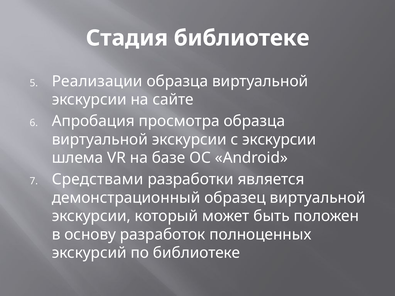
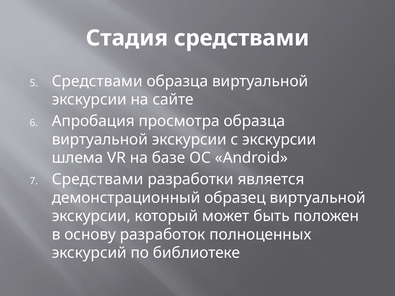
Стадия библиотеке: библиотеке -> средствами
Реализации at (97, 81): Реализации -> Средствами
